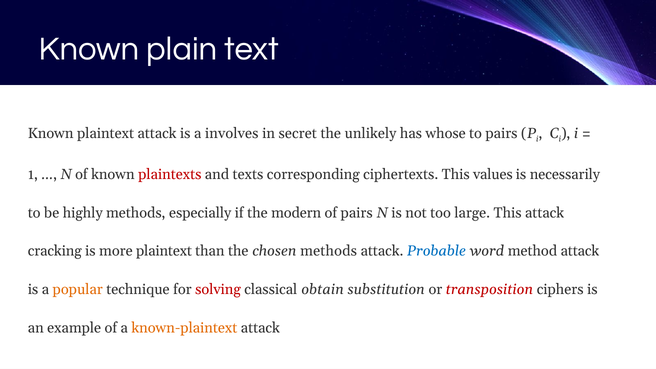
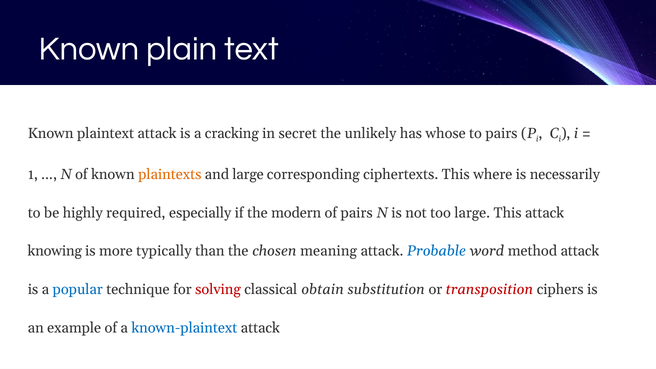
involves: involves -> cracking
plaintexts colour: red -> orange
and texts: texts -> large
values: values -> where
highly methods: methods -> required
cracking: cracking -> knowing
more plaintext: plaintext -> typically
chosen methods: methods -> meaning
popular colour: orange -> blue
known-plaintext colour: orange -> blue
